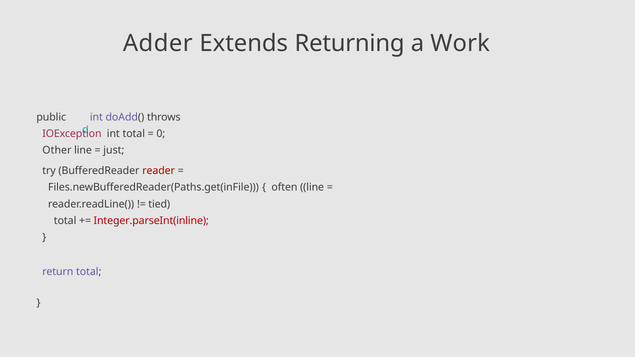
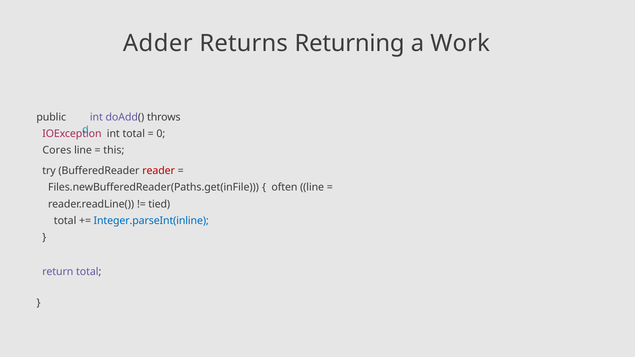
Extends: Extends -> Returns
Other: Other -> Cores
just: just -> this
Integer.parseInt(inline colour: red -> blue
